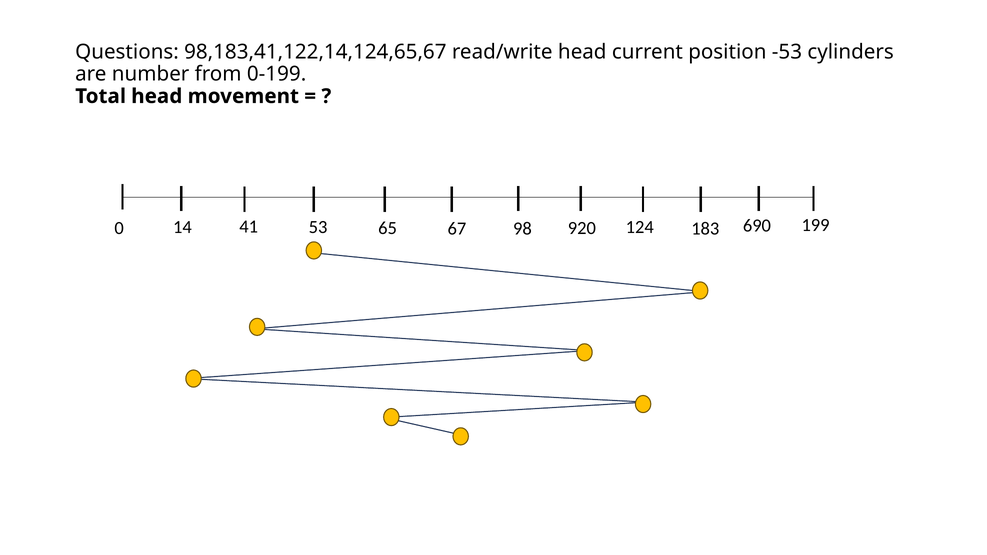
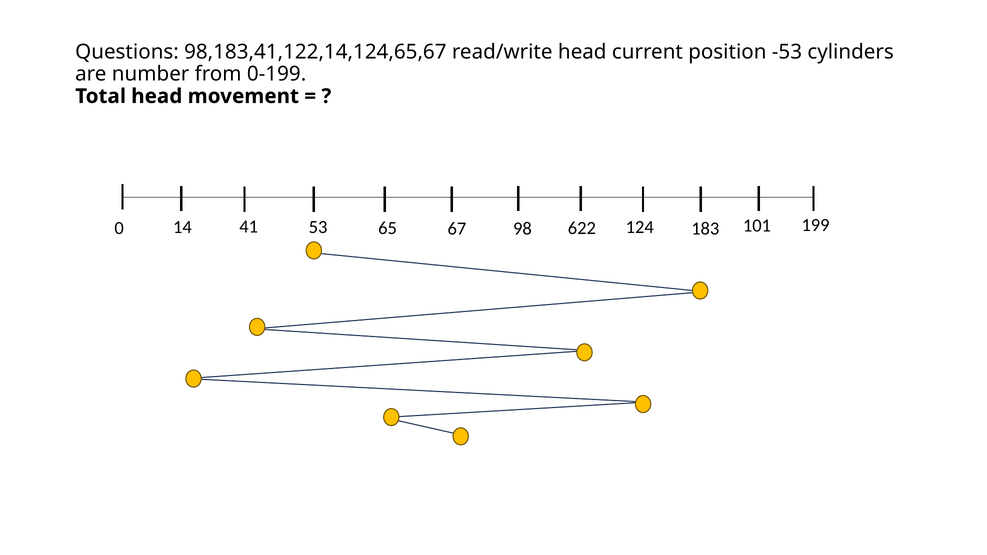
920: 920 -> 622
690: 690 -> 101
